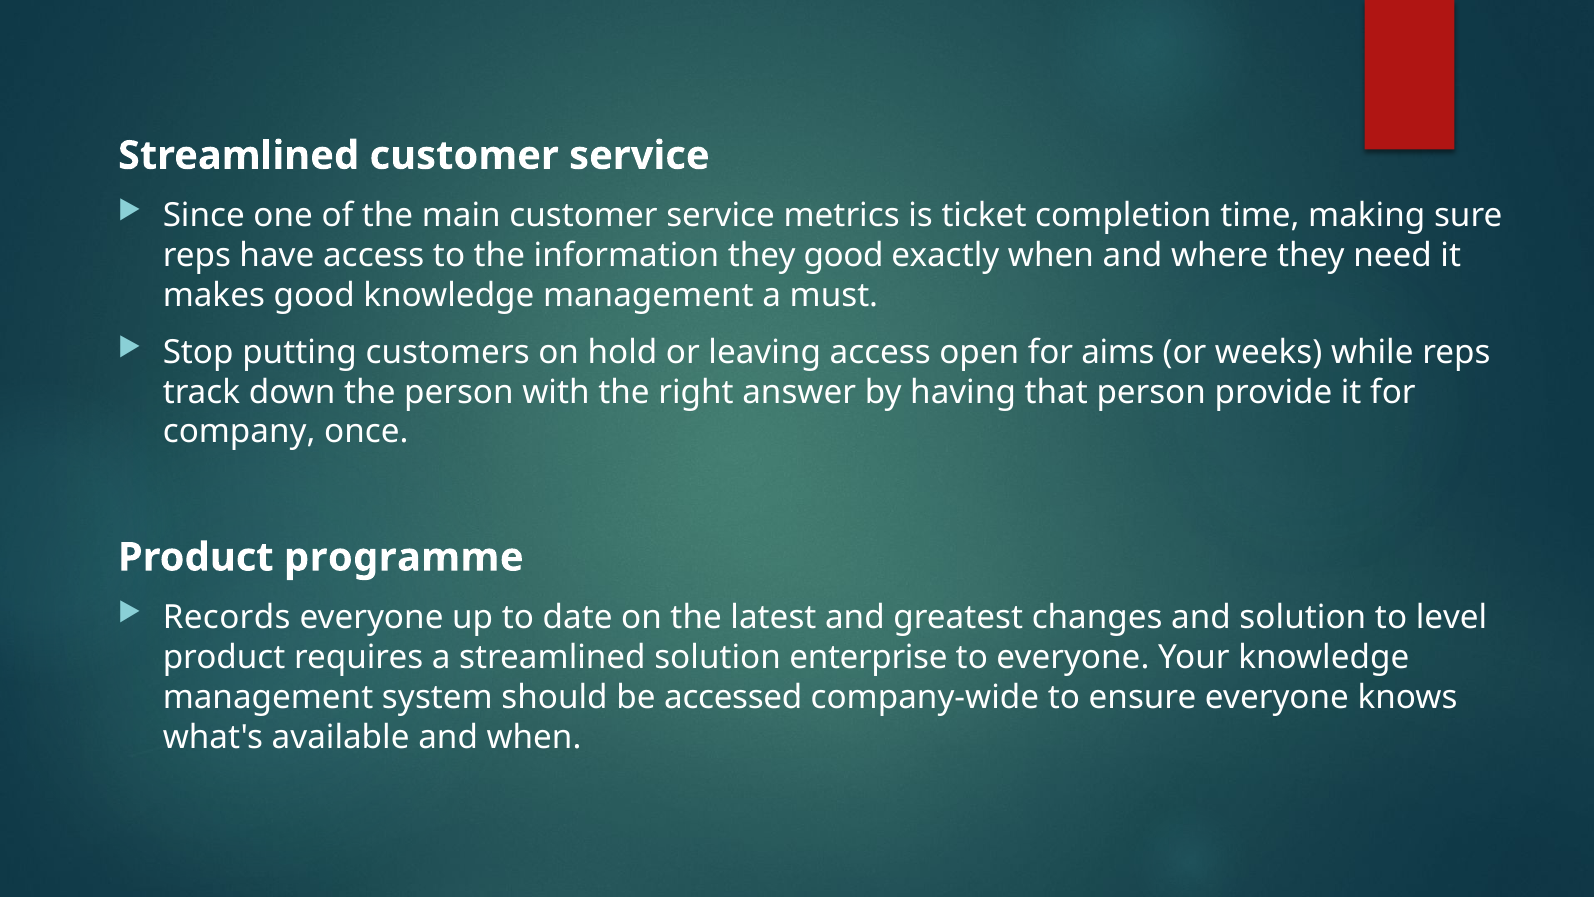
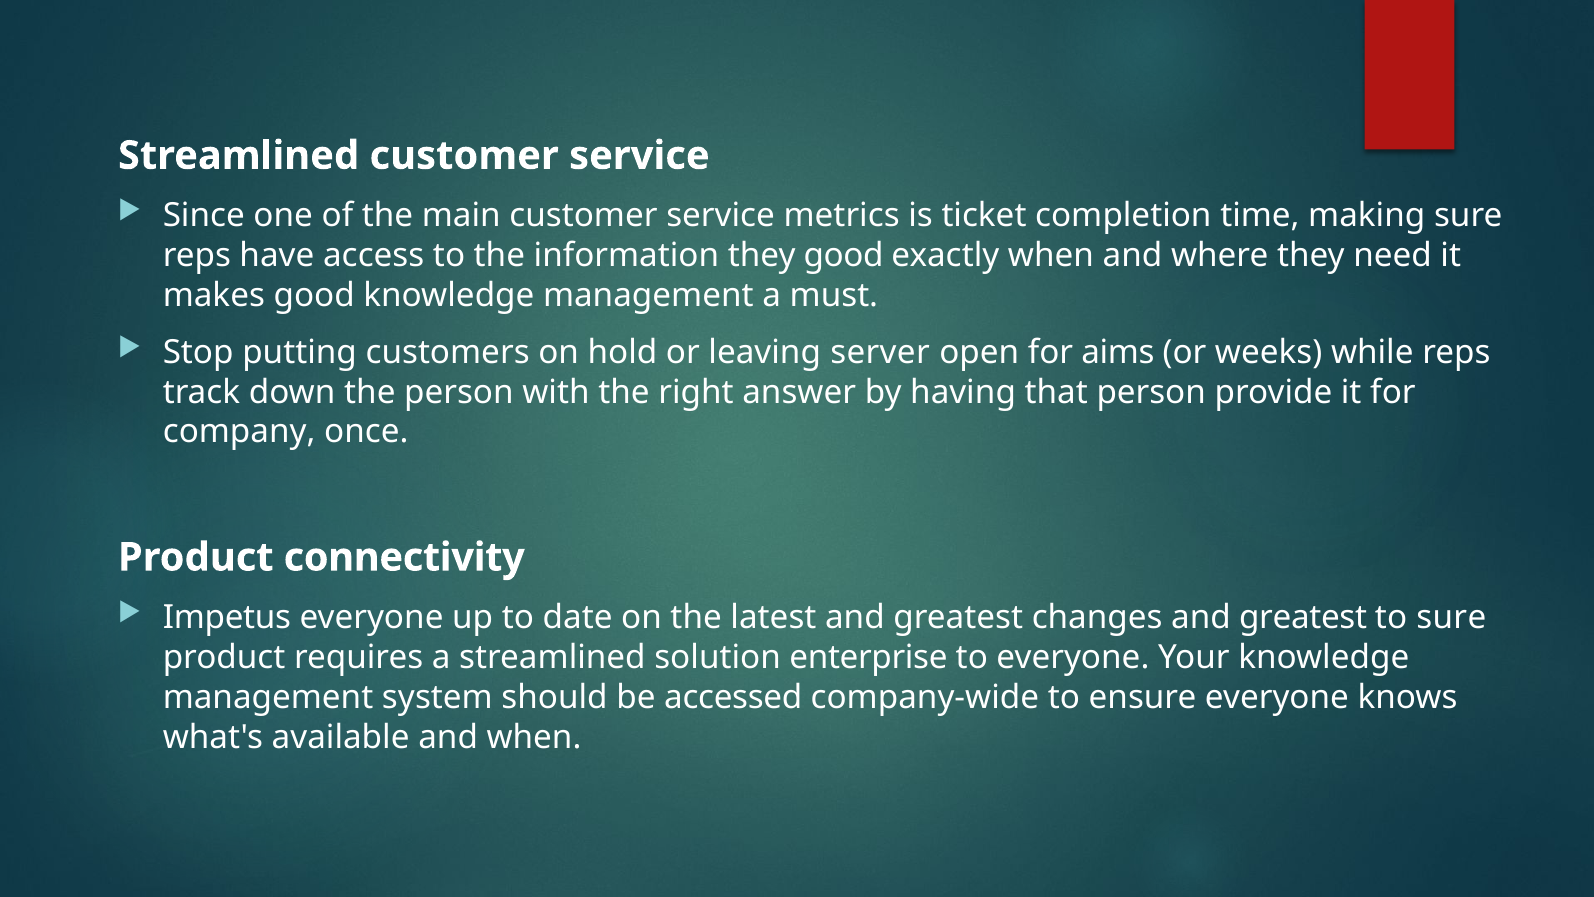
leaving access: access -> server
programme: programme -> connectivity
Records: Records -> Impetus
changes and solution: solution -> greatest
to level: level -> sure
